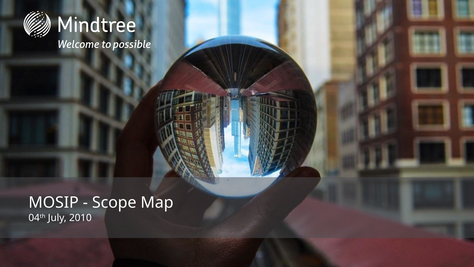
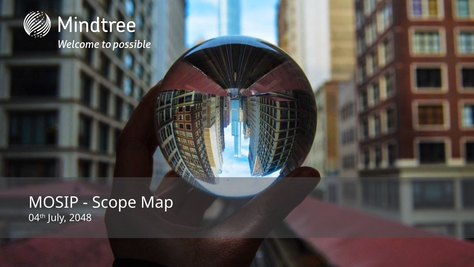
2010: 2010 -> 2048
